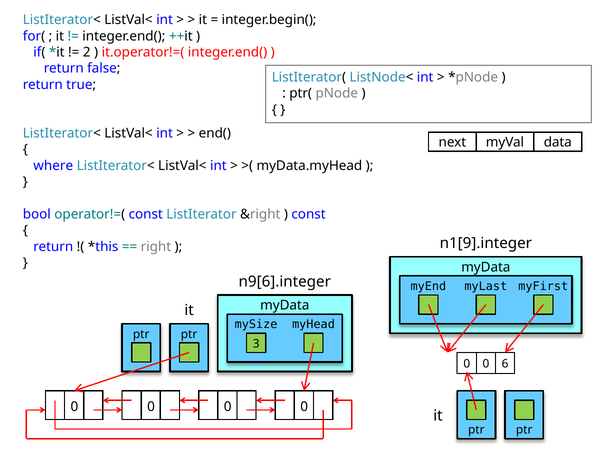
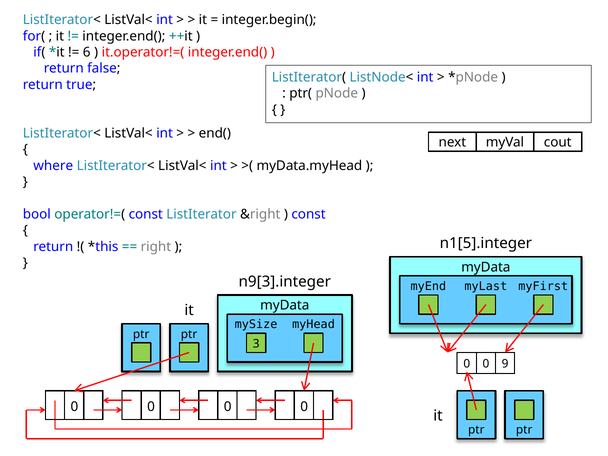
2: 2 -> 6
data: data -> cout
n1[9].integer: n1[9].integer -> n1[5].integer
n9[6].integer: n9[6].integer -> n9[3].integer
6: 6 -> 9
